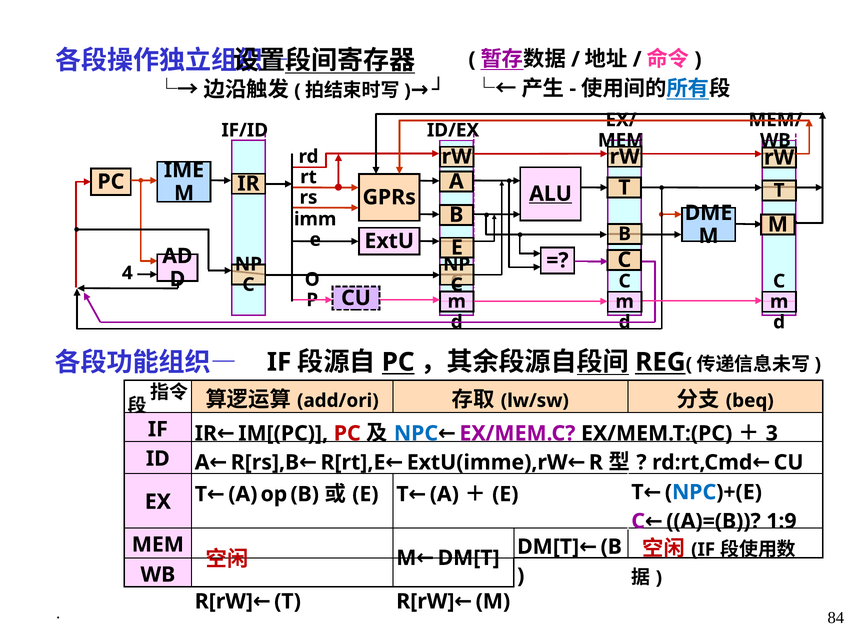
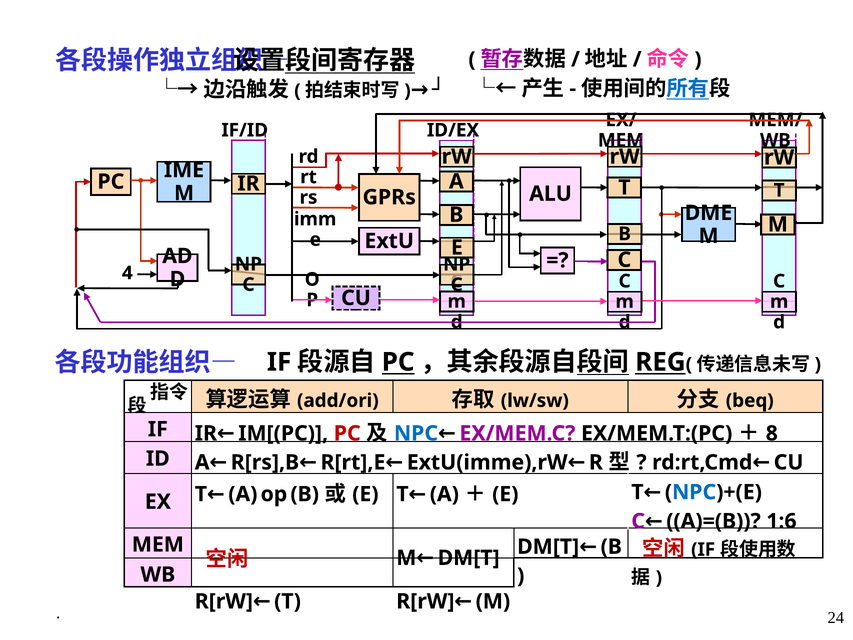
ALU underline: present -> none
3: 3 -> 8
1:9: 1:9 -> 1:6
84: 84 -> 24
